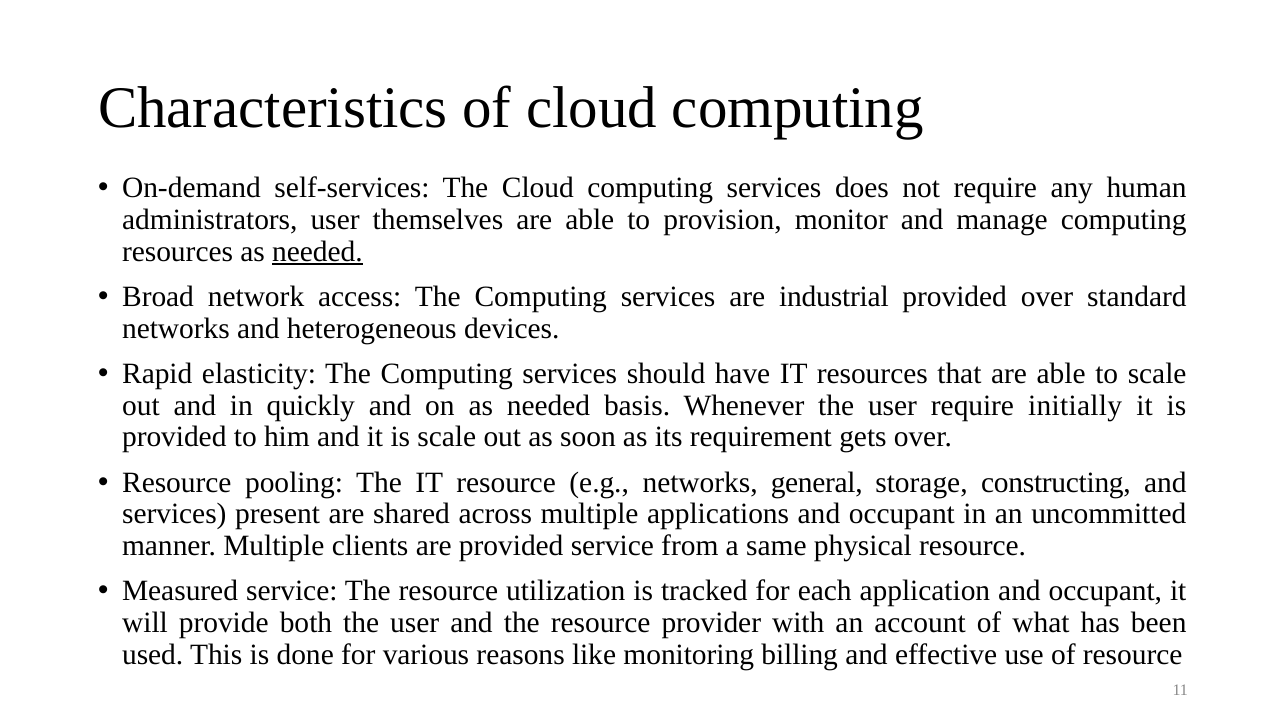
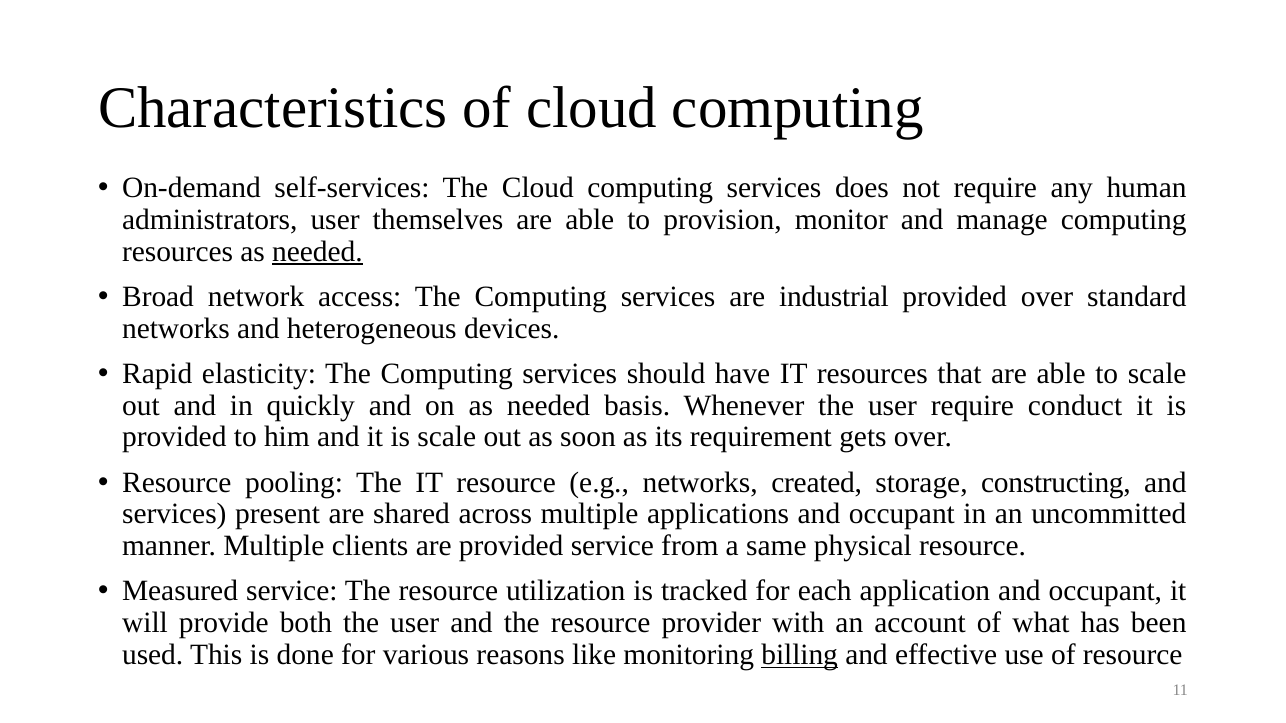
initially: initially -> conduct
general: general -> created
billing underline: none -> present
